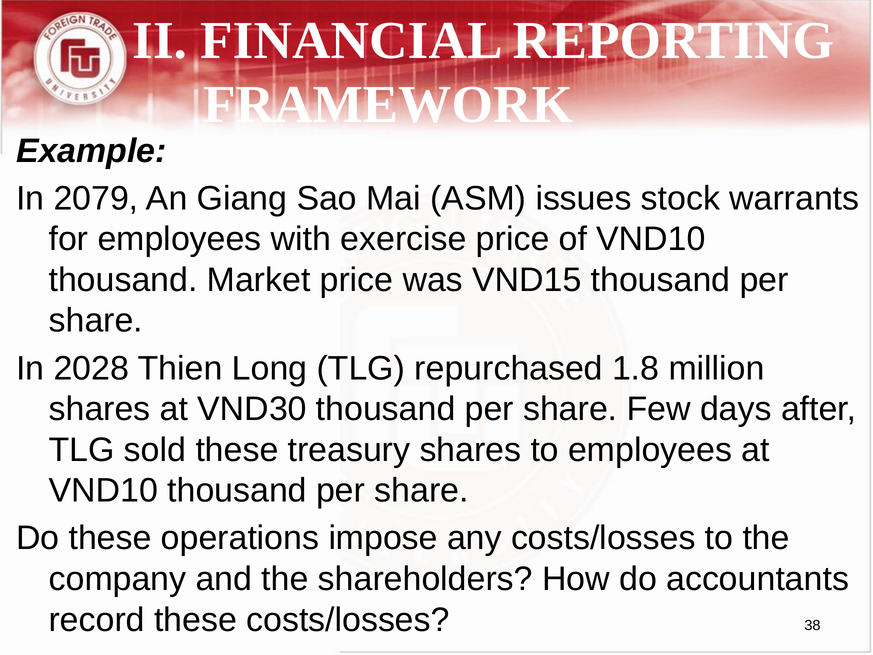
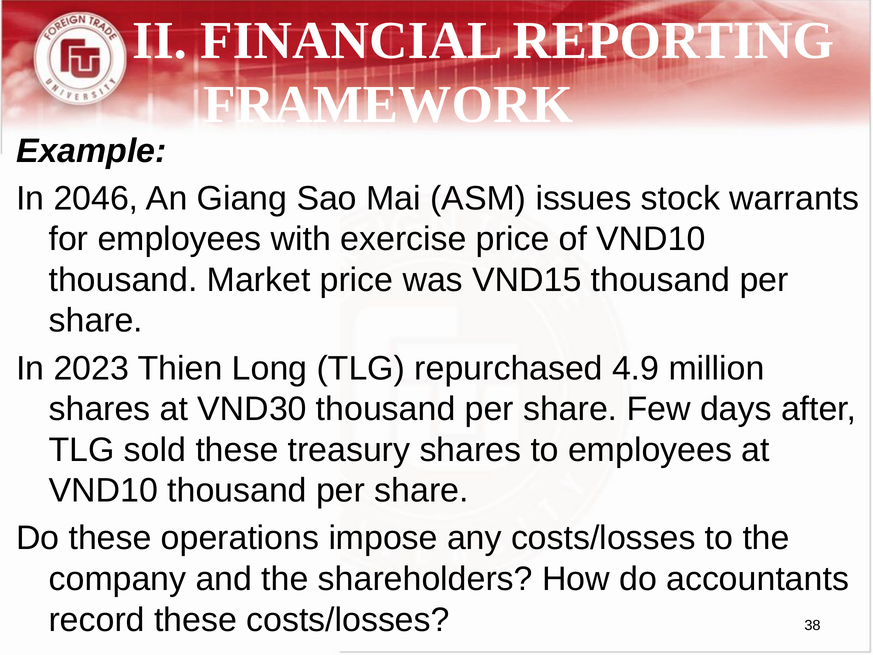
2079: 2079 -> 2046
2028: 2028 -> 2023
1.8: 1.8 -> 4.9
